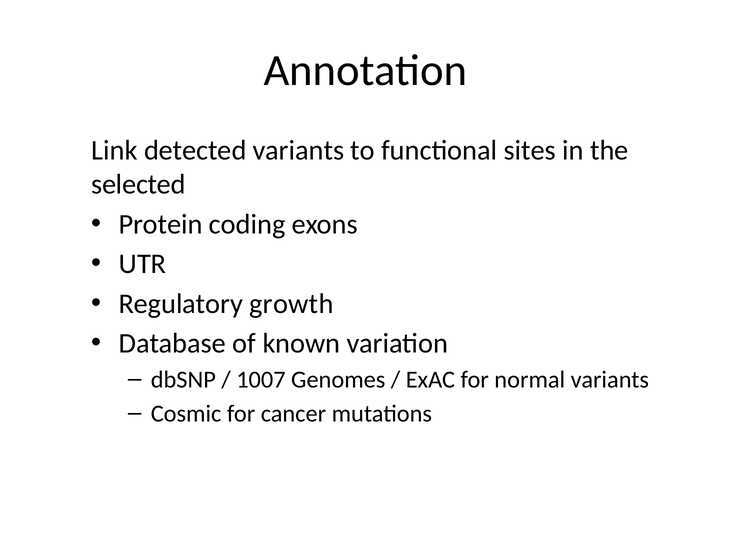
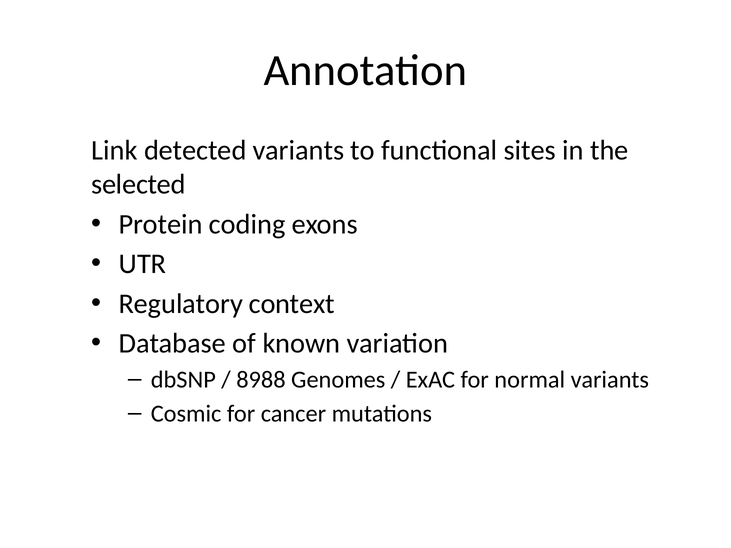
growth: growth -> context
1007: 1007 -> 8988
